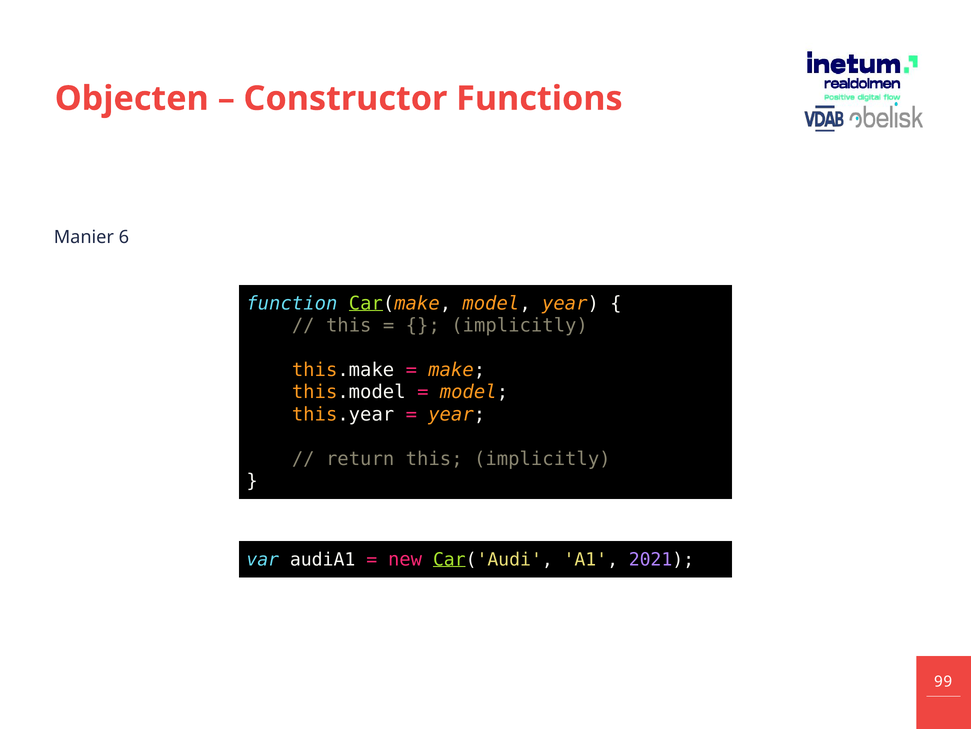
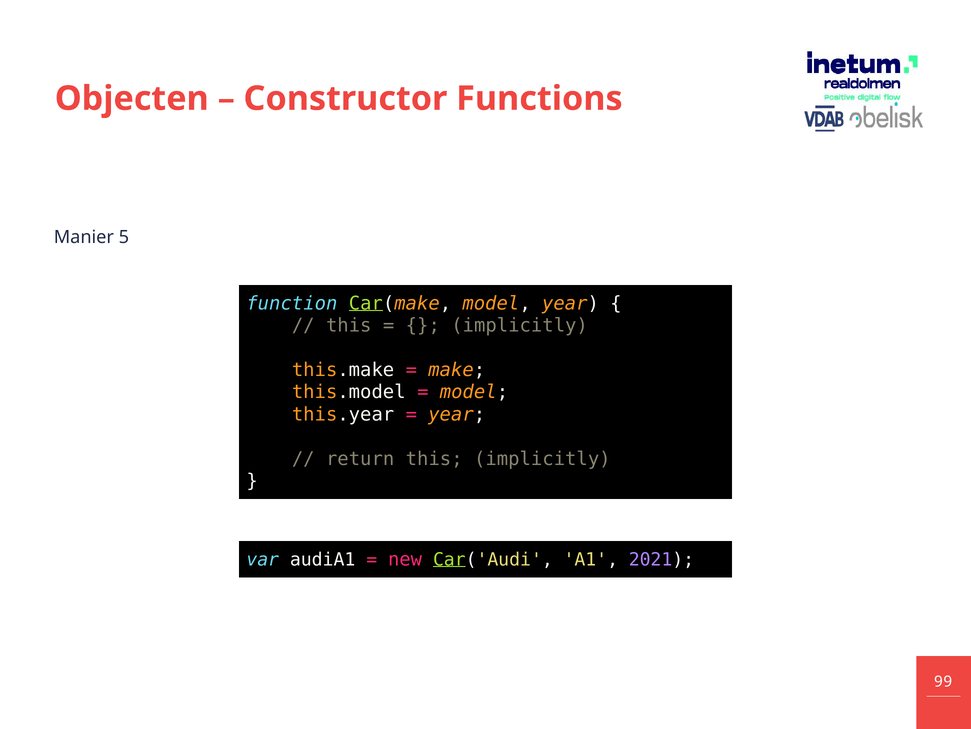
6: 6 -> 5
